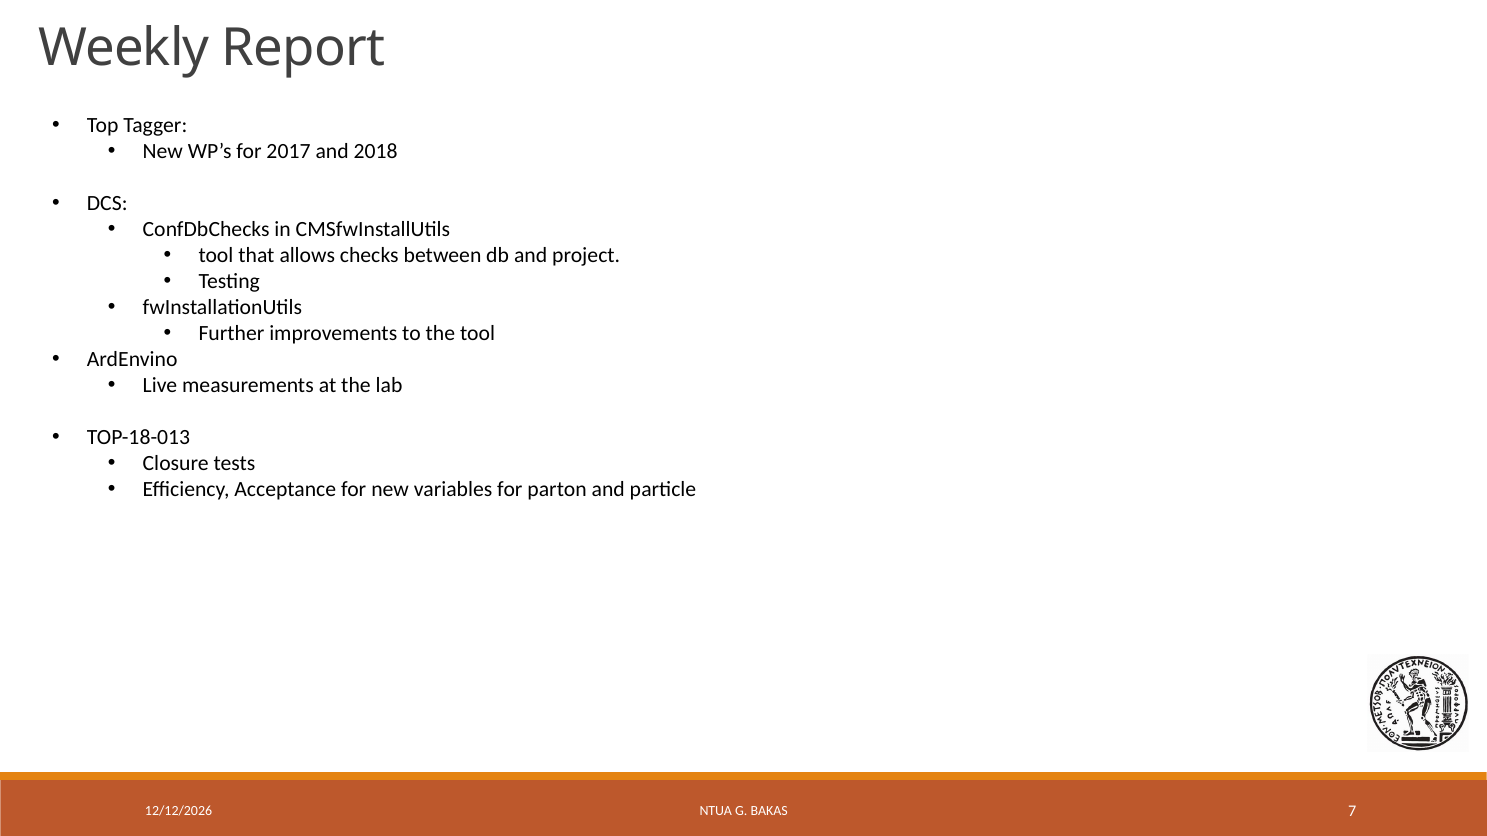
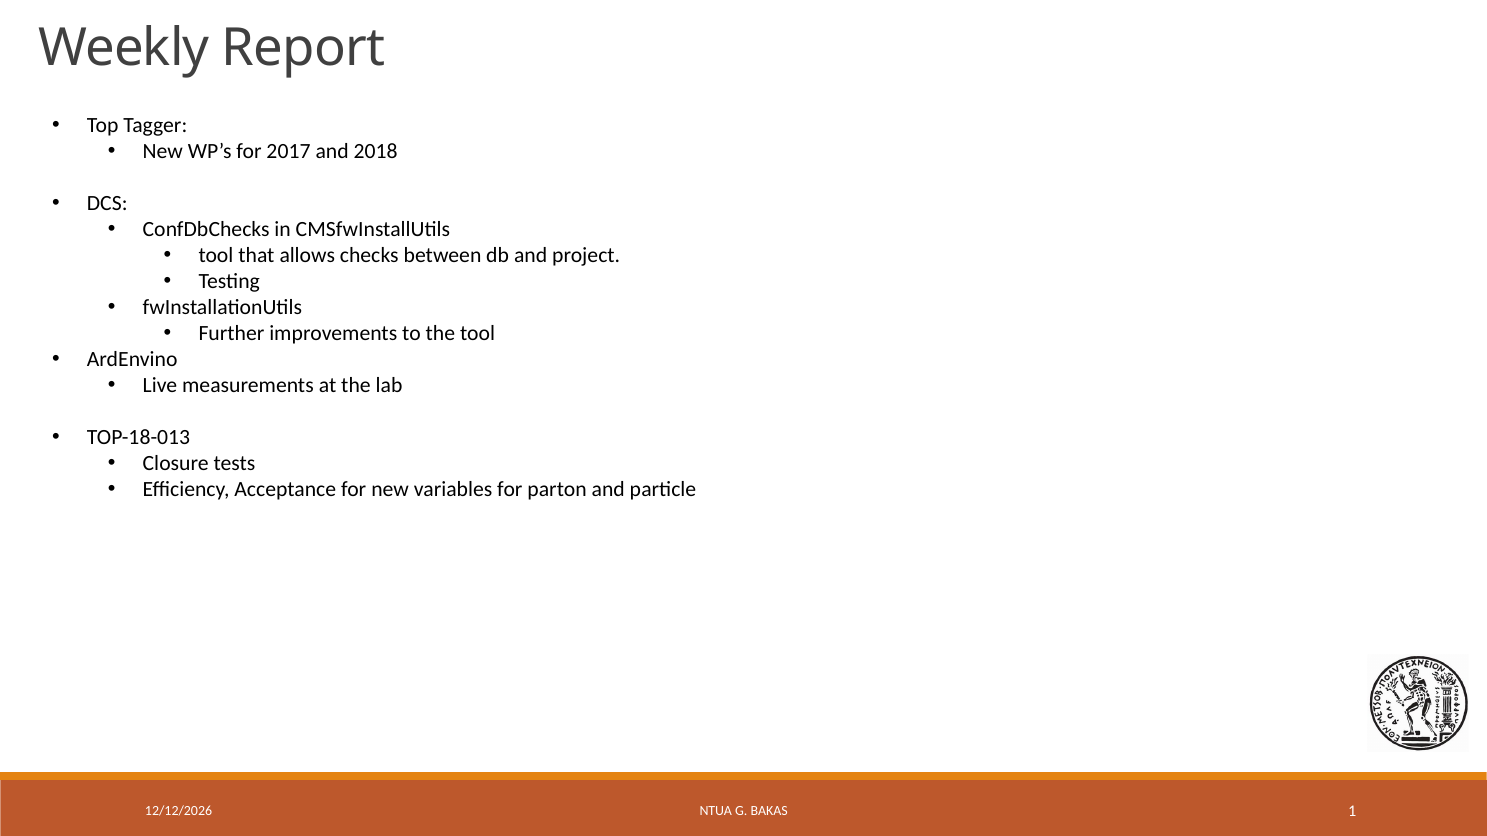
7: 7 -> 1
